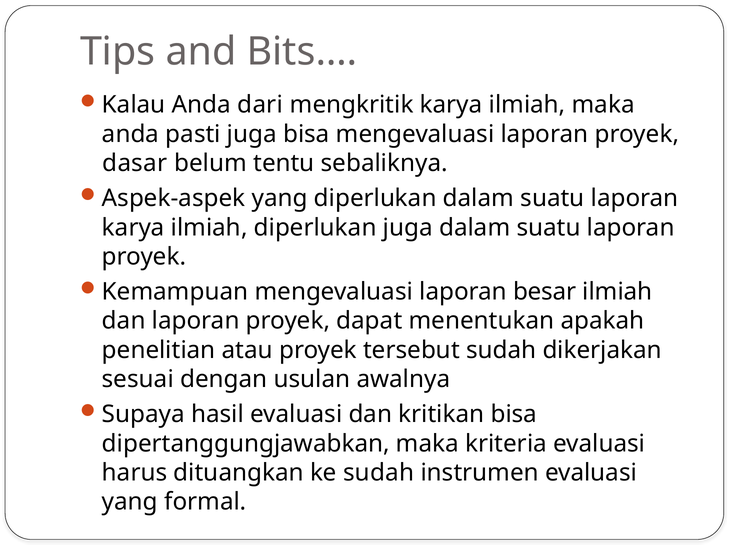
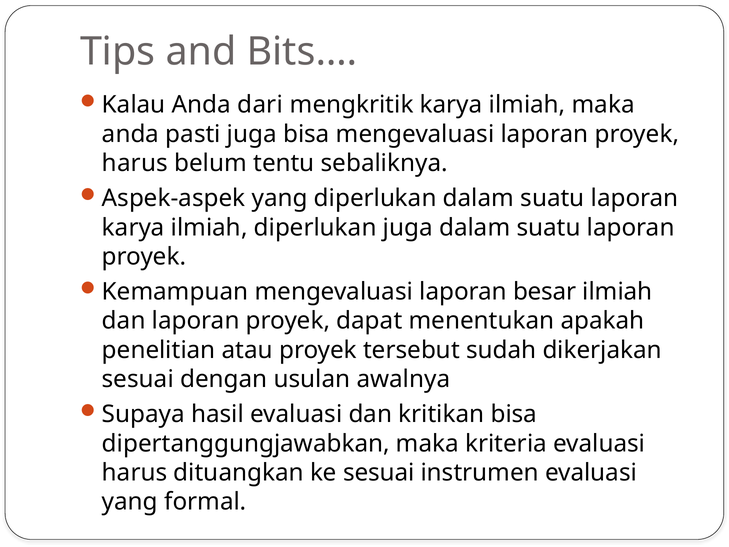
dasar at (135, 163): dasar -> harus
ke sudah: sudah -> sesuai
